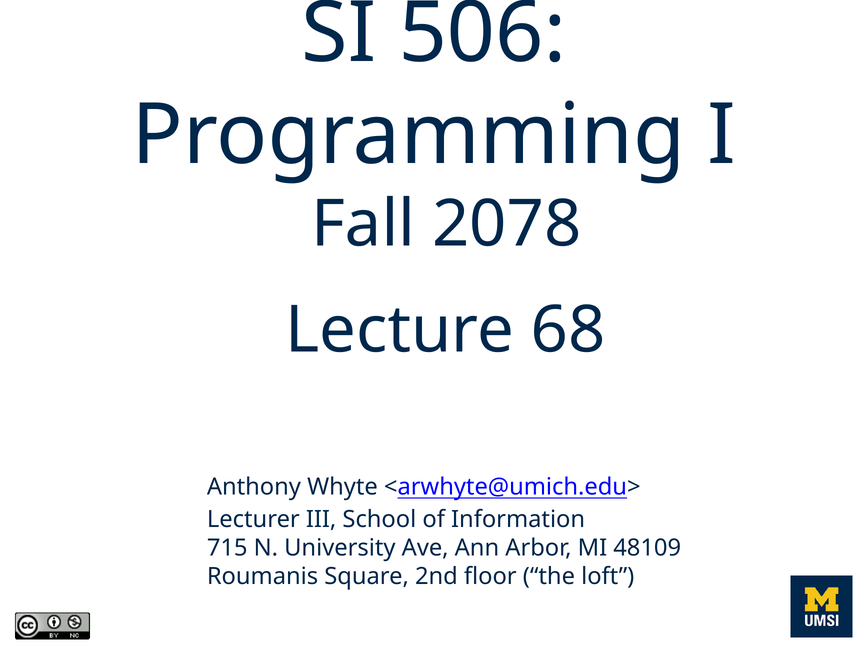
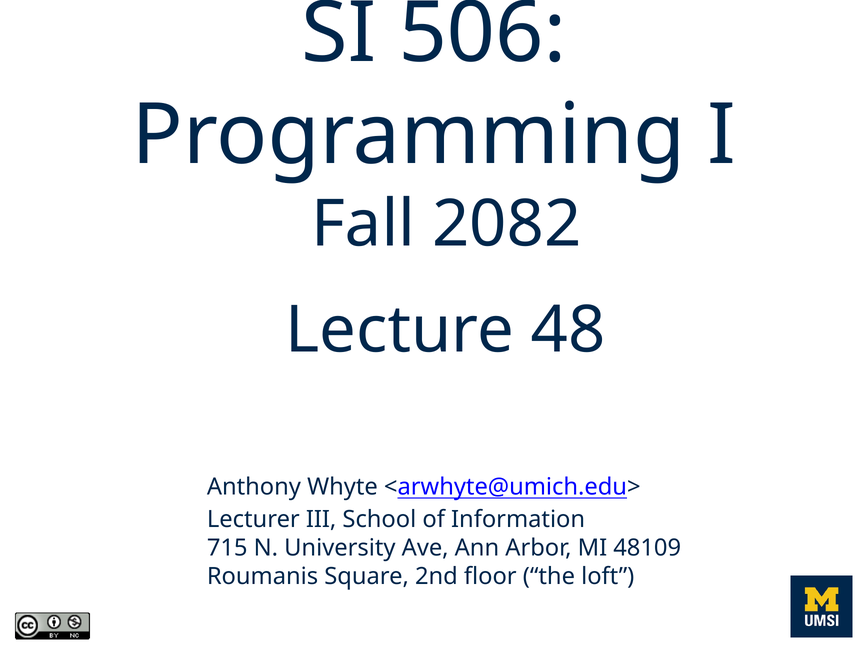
2078: 2078 -> 2082
68: 68 -> 48
